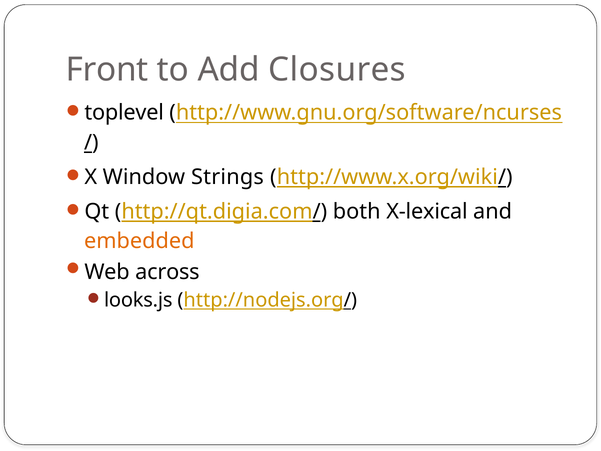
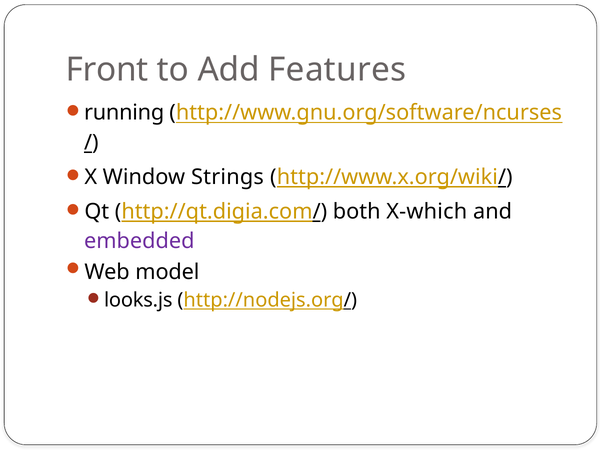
Closures: Closures -> Features
toplevel: toplevel -> running
X-lexical: X-lexical -> X-which
embedded colour: orange -> purple
across: across -> model
